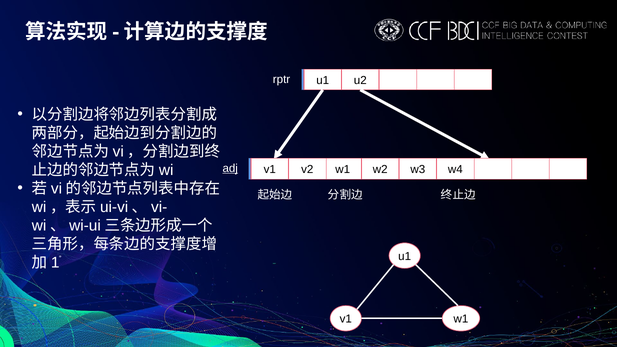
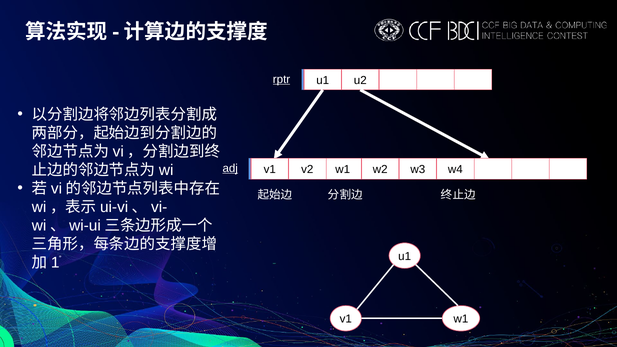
rptr underline: none -> present
